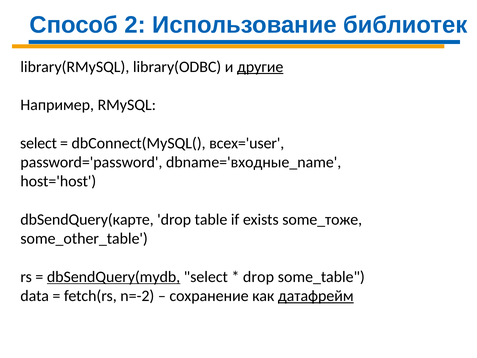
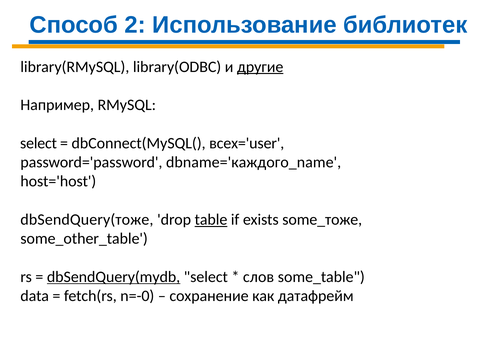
dbname='входные_name: dbname='входные_name -> dbname='каждого_name
dbSendQuery(карте: dbSendQuery(карте -> dbSendQuery(тоже
table underline: none -> present
drop at (259, 277): drop -> слов
n=-2: n=-2 -> n=-0
датафрейм underline: present -> none
